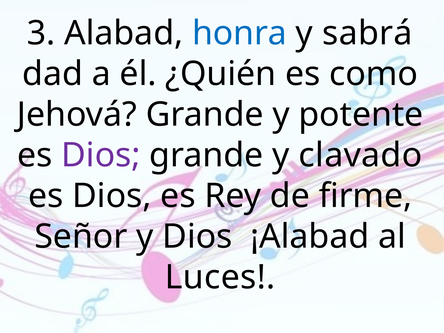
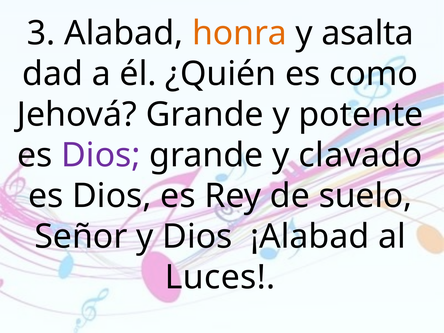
honra colour: blue -> orange
sabrá: sabrá -> asalta
firme: firme -> suelo
